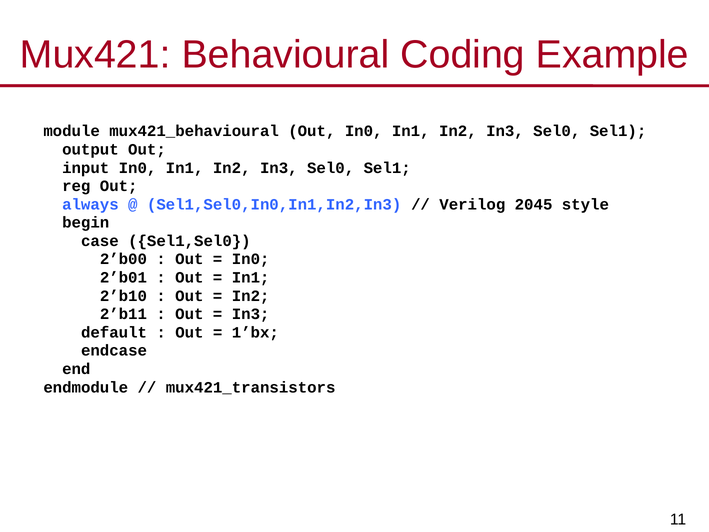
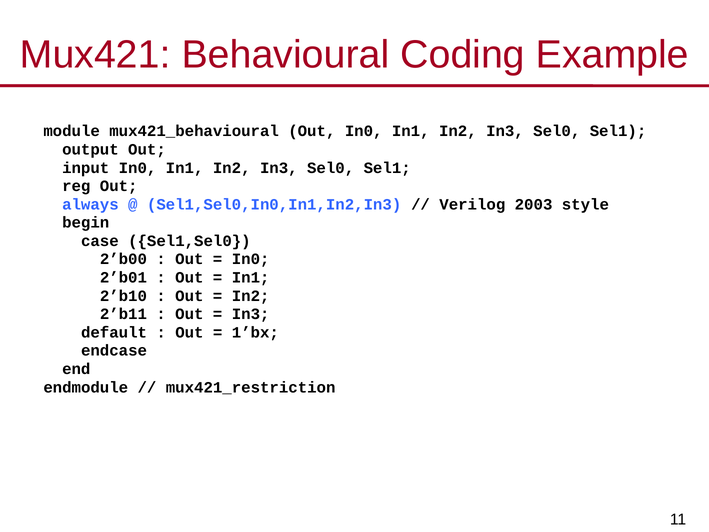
2045: 2045 -> 2003
mux421_transistors: mux421_transistors -> mux421_restriction
